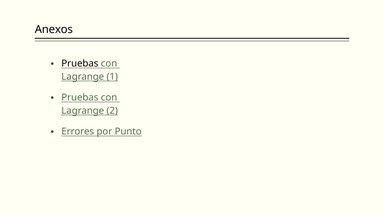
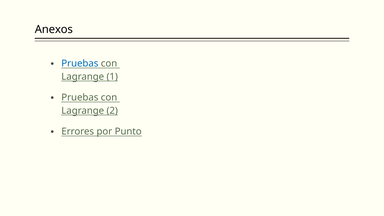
Pruebas at (80, 64) colour: black -> blue
